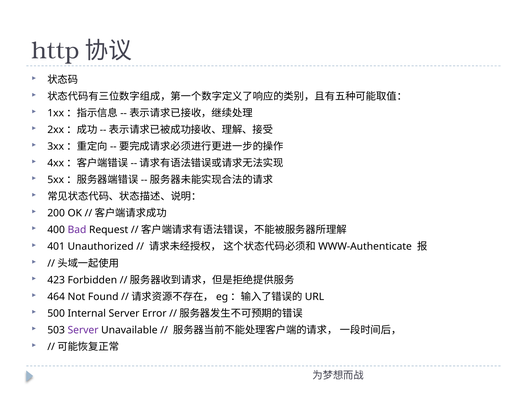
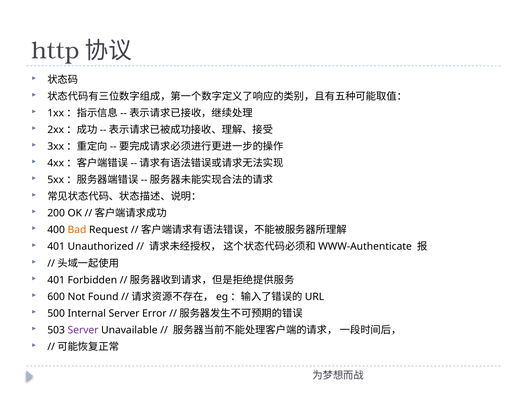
Bad colour: purple -> orange
423 at (56, 280): 423 -> 401
464: 464 -> 600
